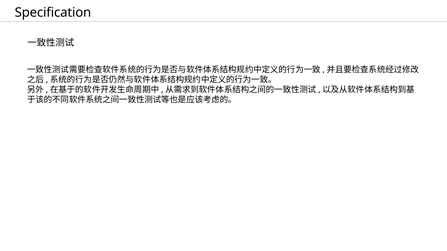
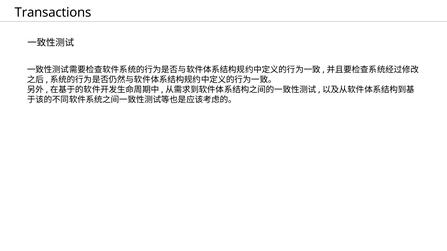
Specification: Specification -> Transactions
